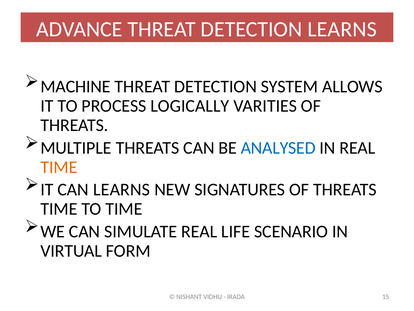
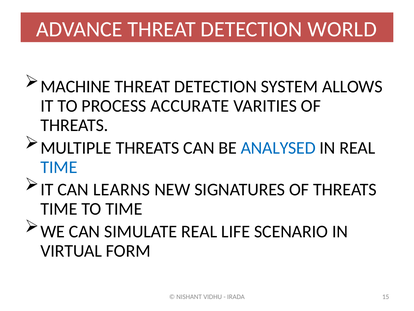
DETECTION LEARNS: LEARNS -> WORLD
LOGICALLY: LOGICALLY -> ACCURATE
TIME at (59, 167) colour: orange -> blue
